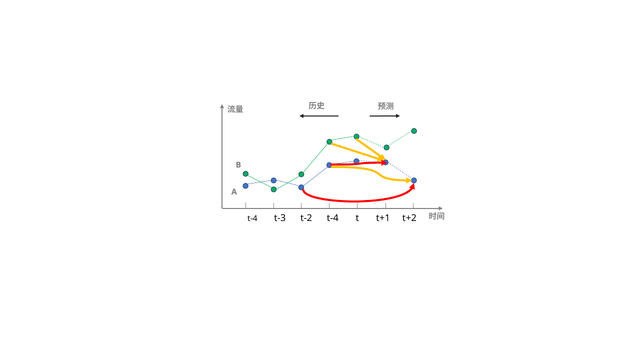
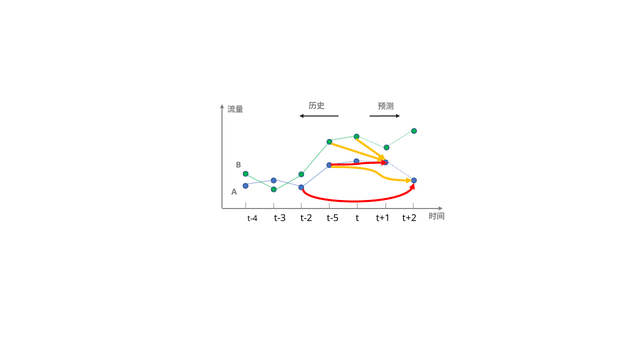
t-2 t-4: t-4 -> t-5
